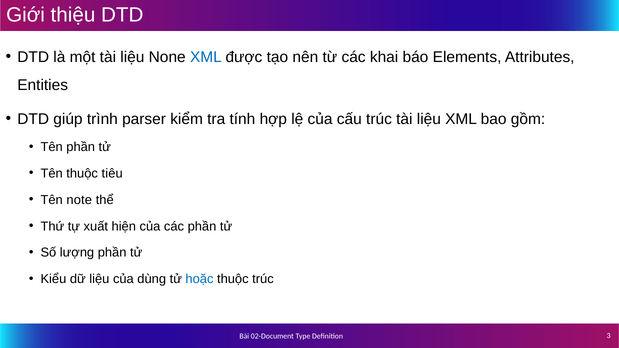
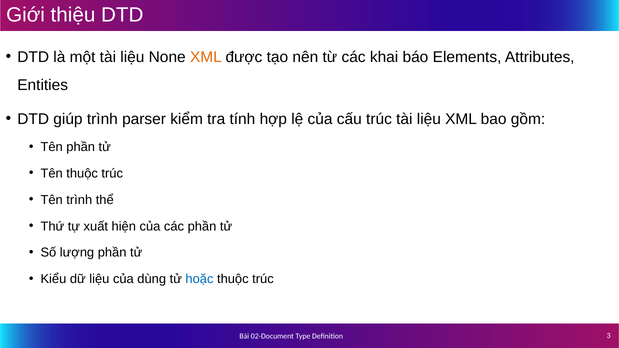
XML at (206, 57) colour: blue -> orange
Tên thuộc tiêu: tiêu -> trúc
Tên note: note -> trình
